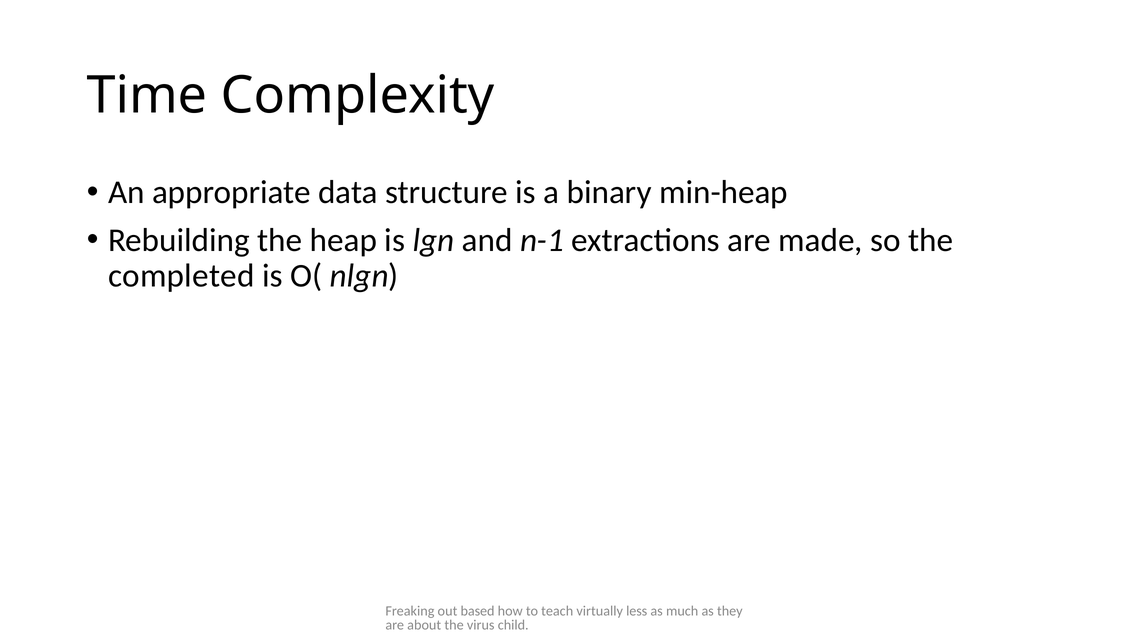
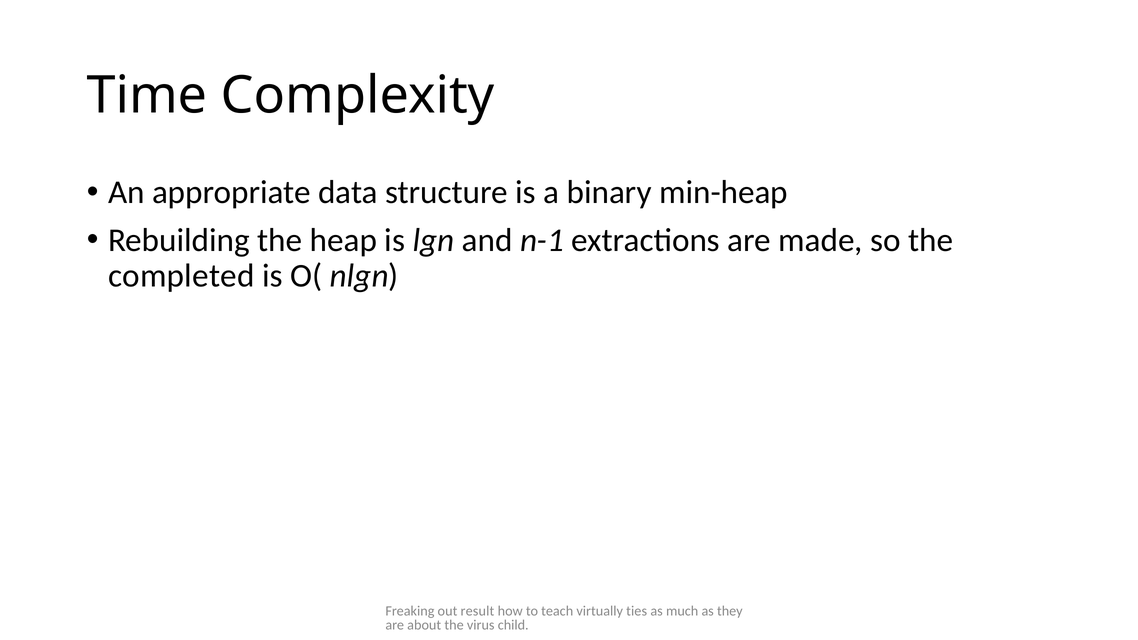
based: based -> result
less: less -> ties
